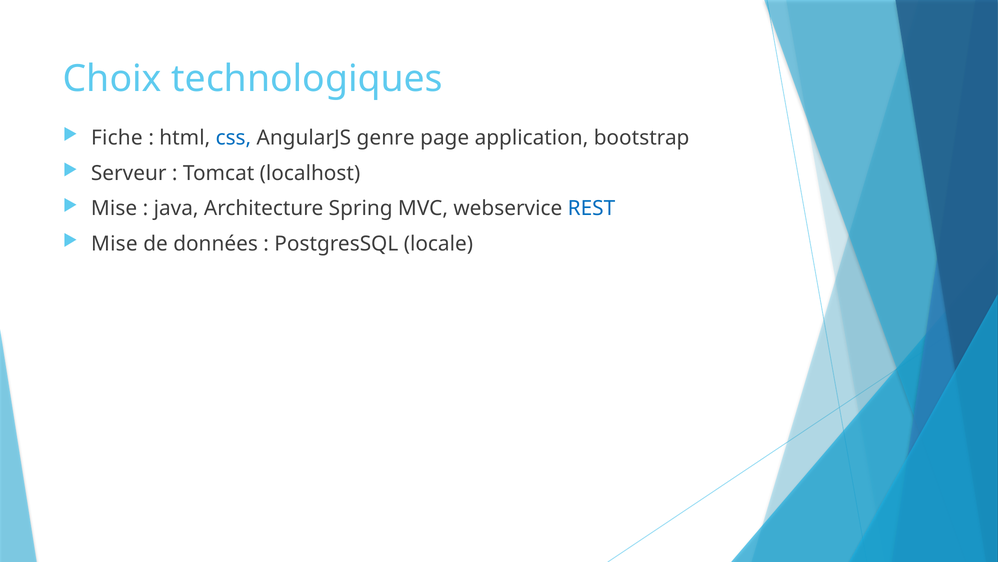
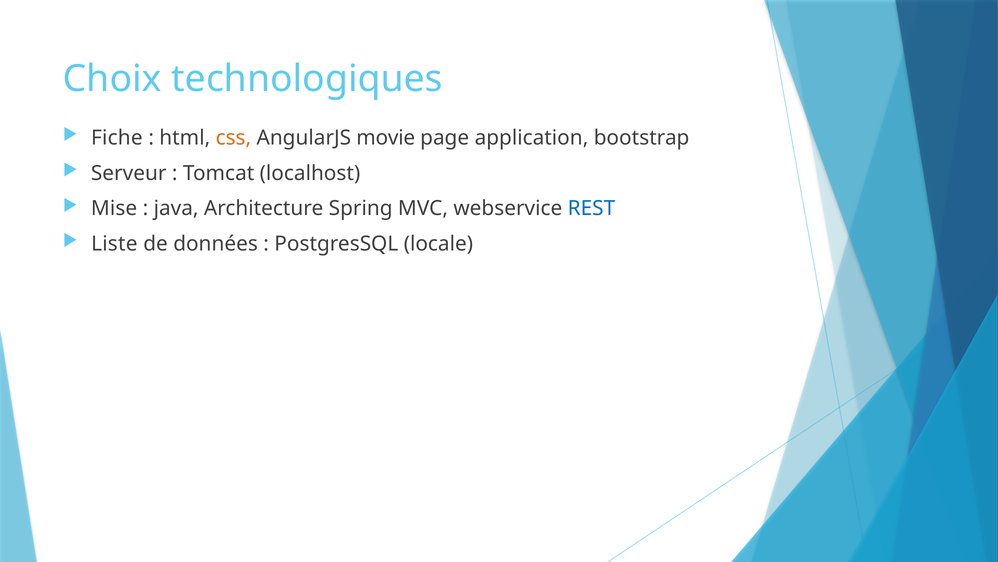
css colour: blue -> orange
genre: genre -> movie
Mise at (114, 244): Mise -> Liste
